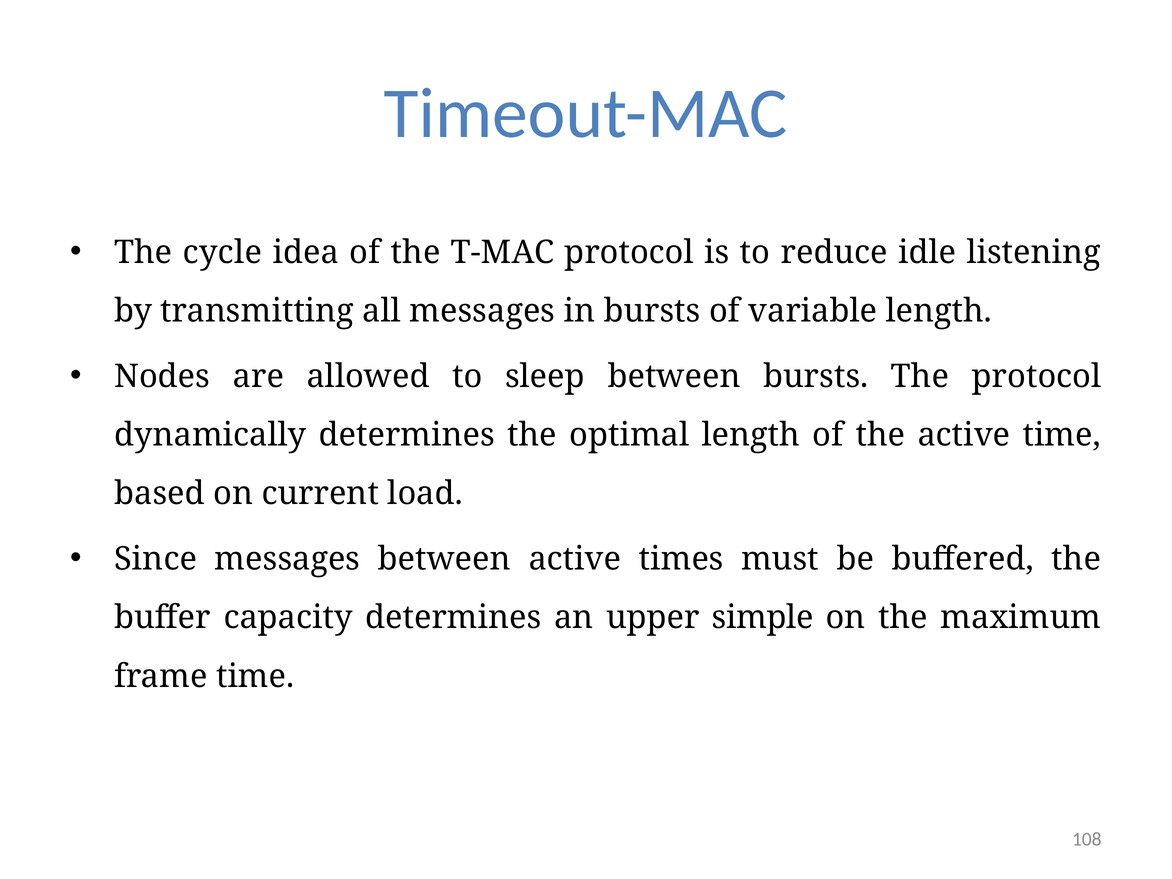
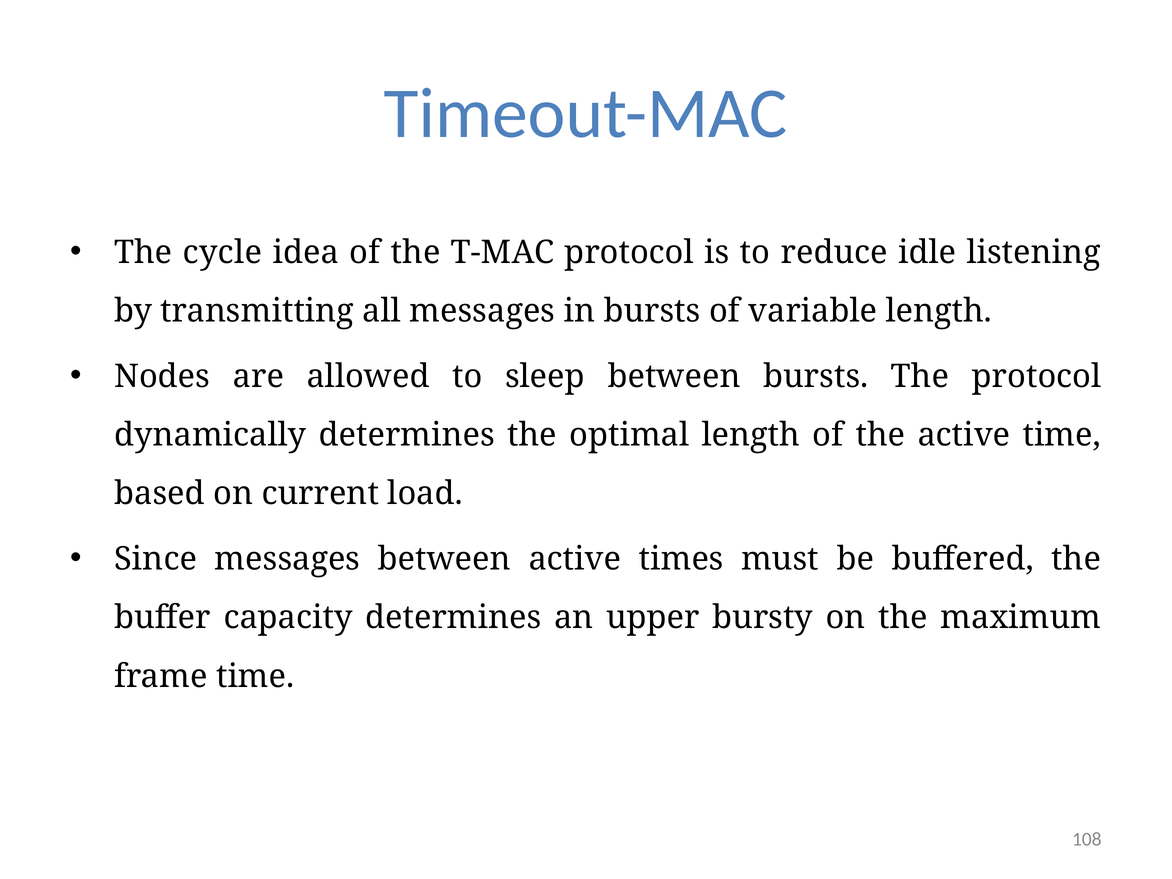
simple: simple -> bursty
